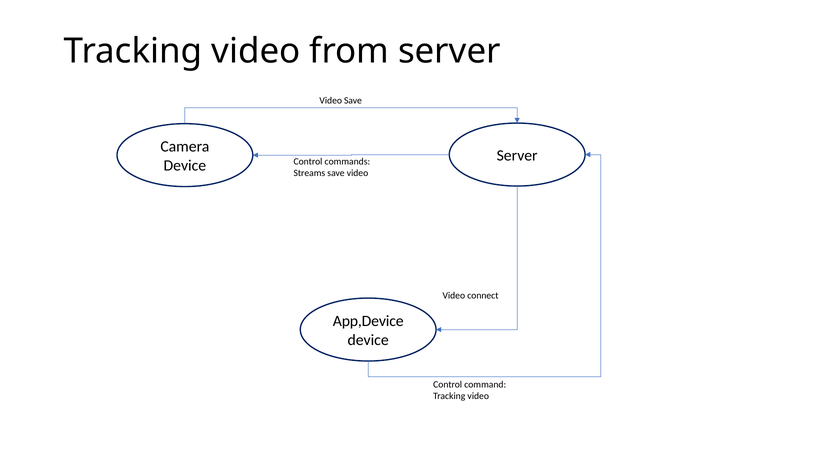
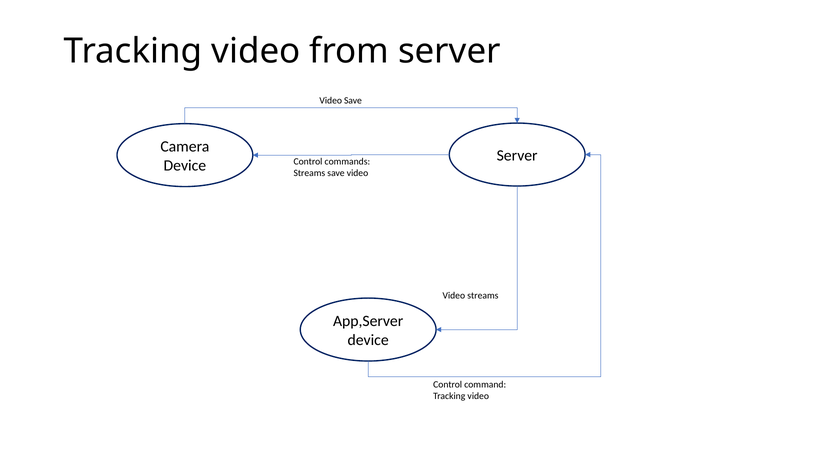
Video connect: connect -> streams
App,Device: App,Device -> App,Server
